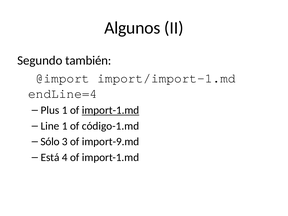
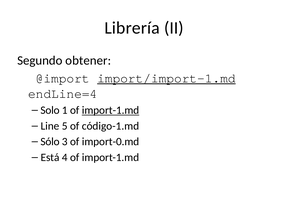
Algunos: Algunos -> Librería
también: también -> obtener
import/import-1.md underline: none -> present
Plus: Plus -> Solo
Line 1: 1 -> 5
import-9.md: import-9.md -> import-0.md
